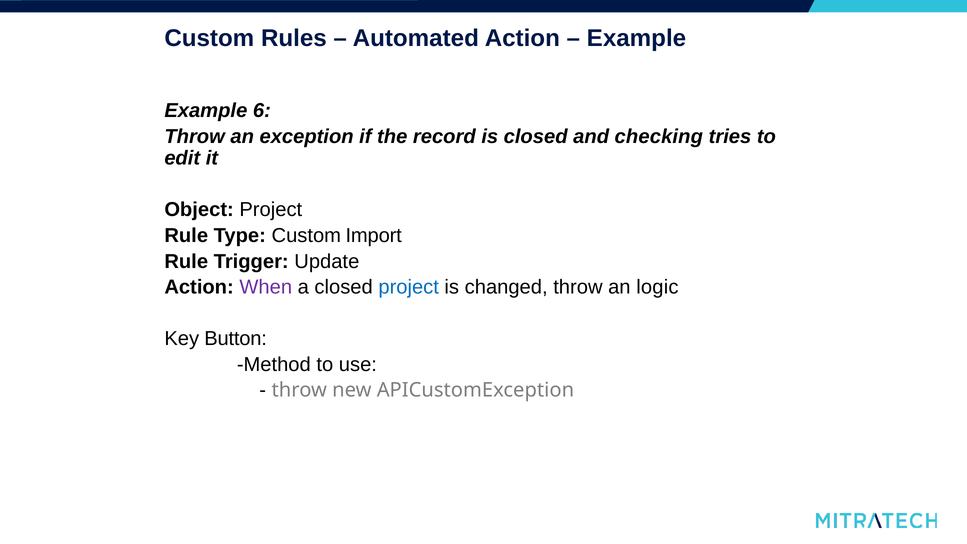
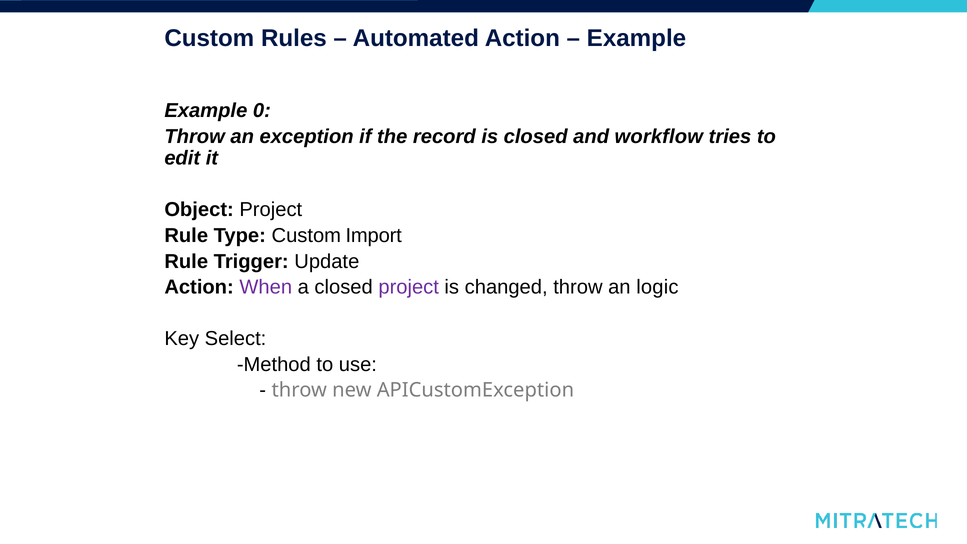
6: 6 -> 0
checking: checking -> workflow
project at (409, 287) colour: blue -> purple
Button: Button -> Select
